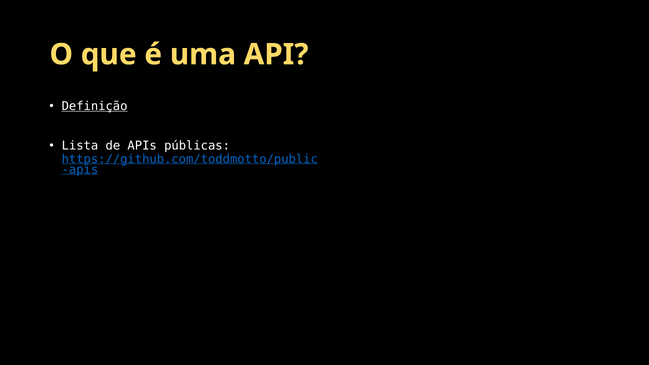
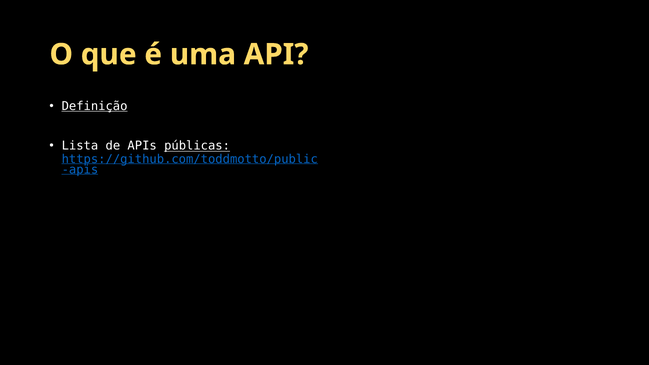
públicas underline: none -> present
